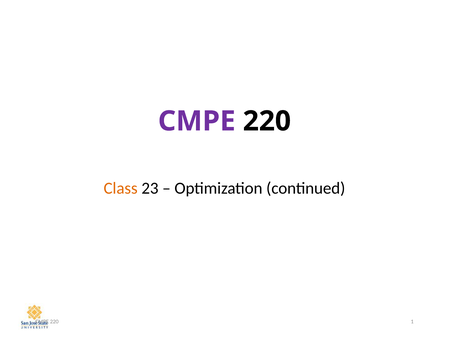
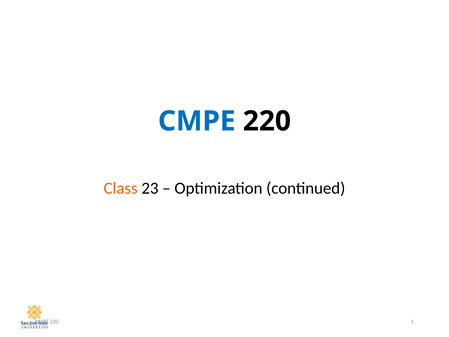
CMPE at (197, 121) colour: purple -> blue
